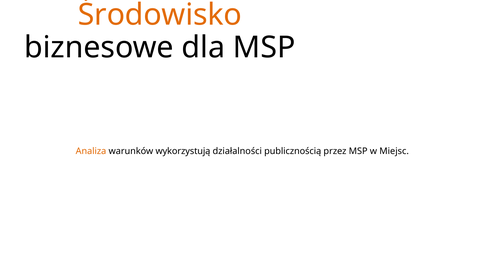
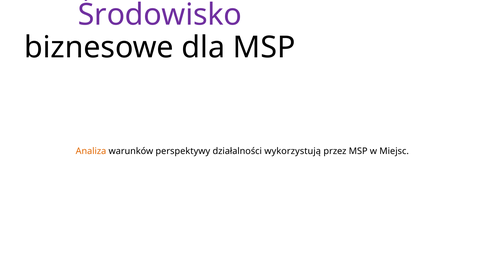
Środowisko colour: orange -> purple
wykorzystują: wykorzystują -> perspektywy
publicznością: publicznością -> wykorzystują
